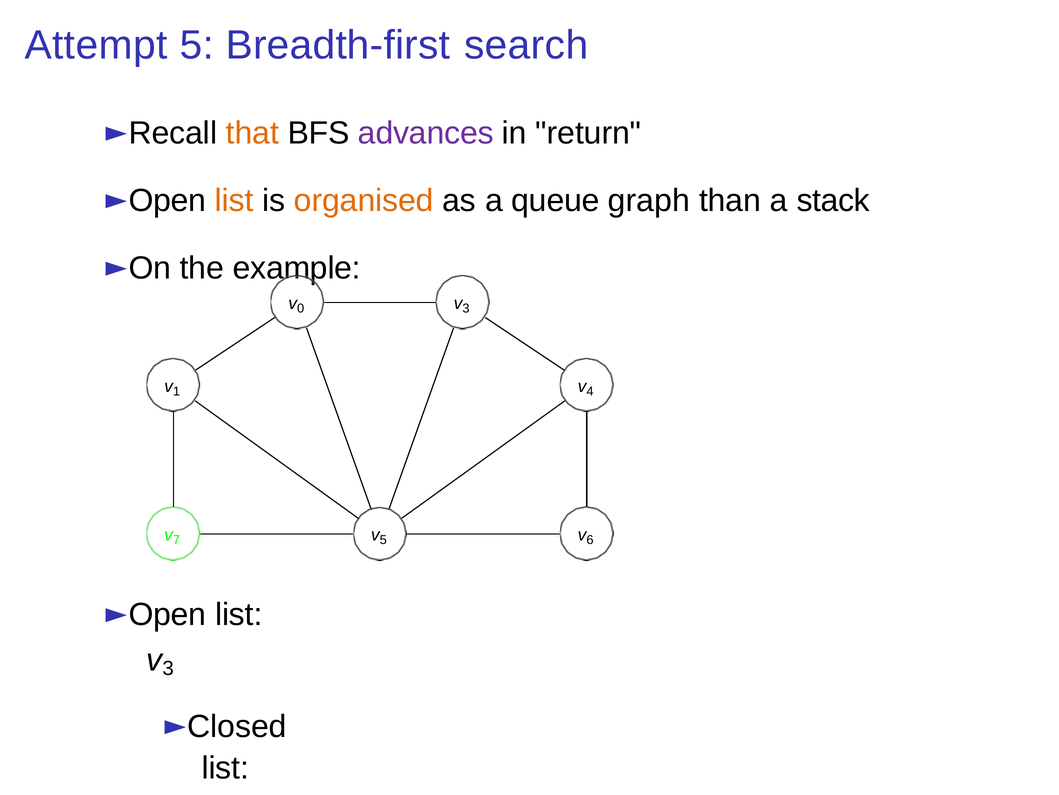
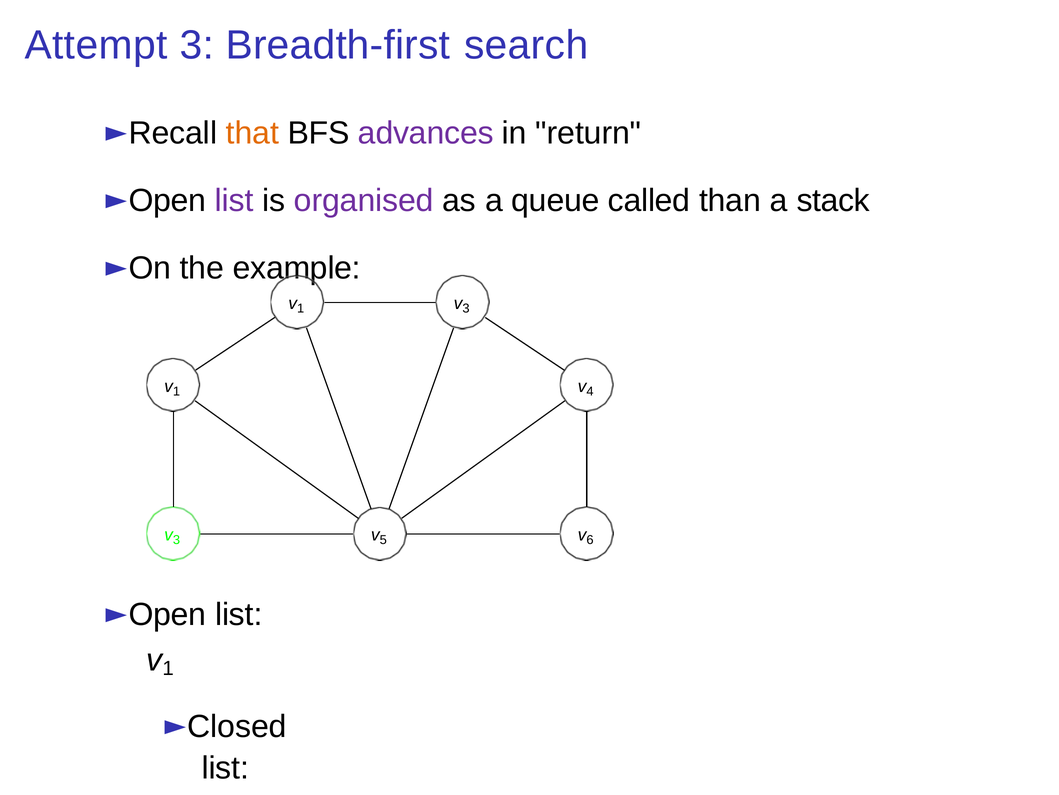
Attempt 5: 5 -> 3
list at (234, 201) colour: orange -> purple
organised colour: orange -> purple
graph: graph -> called
0 at (301, 309): 0 -> 1
7 at (177, 540): 7 -> 3
3 at (168, 669): 3 -> 1
